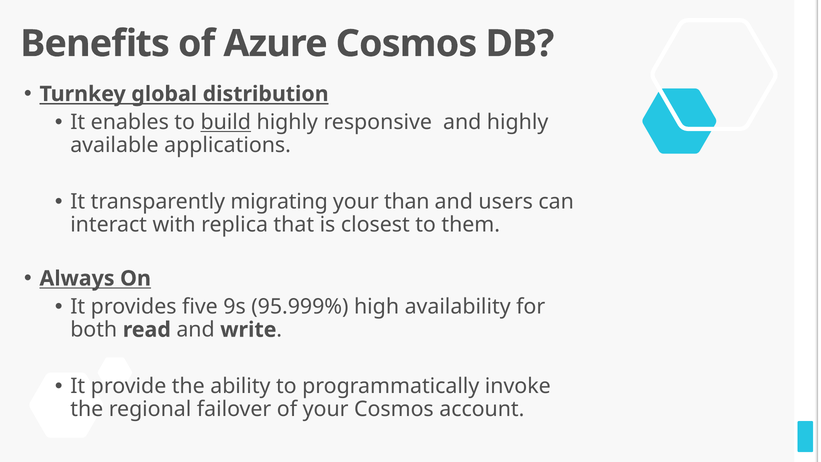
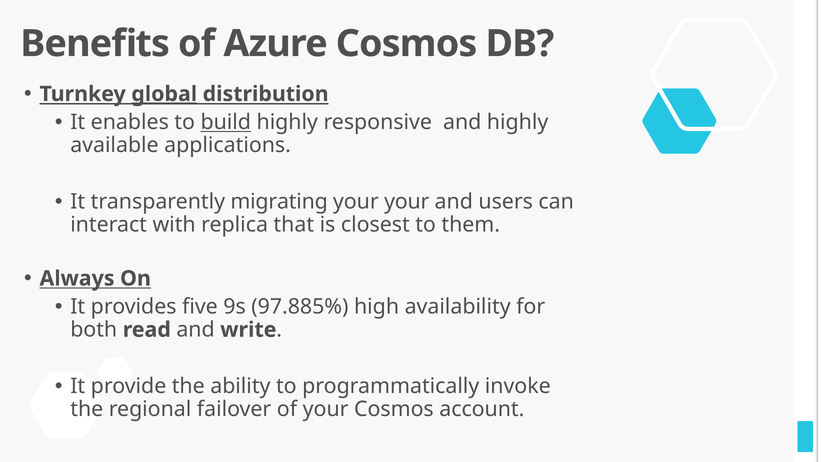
global underline: none -> present
your than: than -> your
95.999%: 95.999% -> 97.885%
